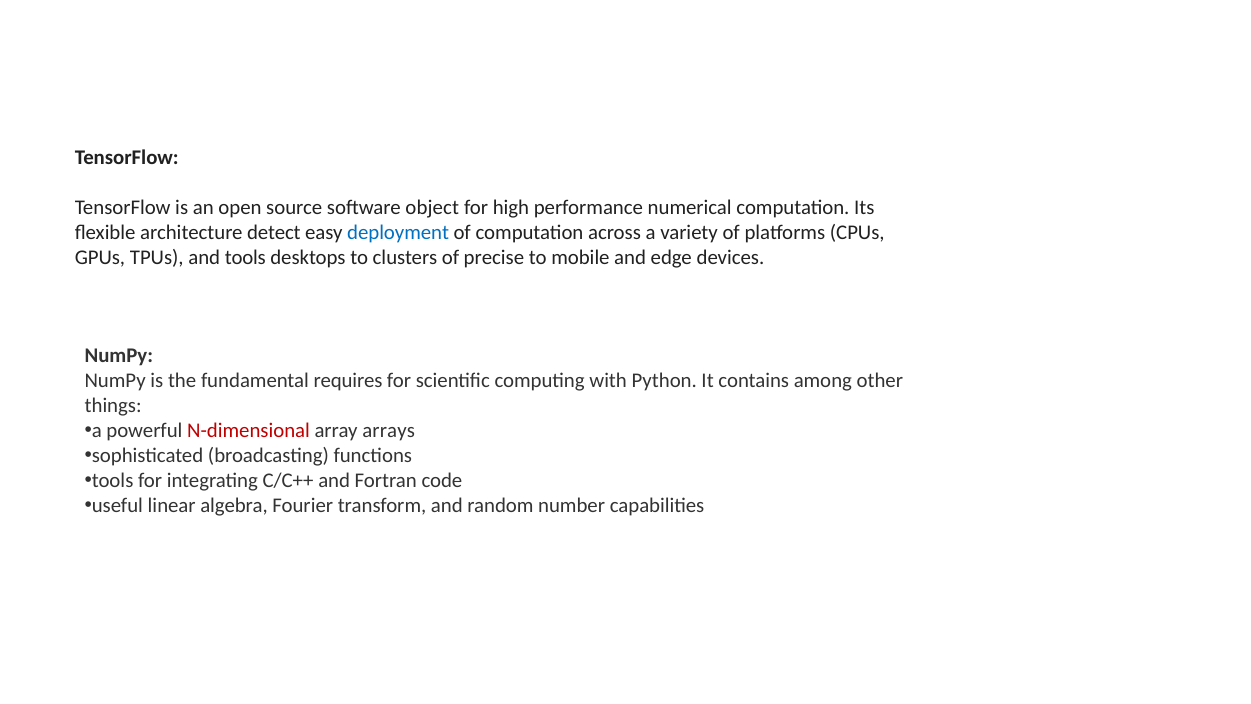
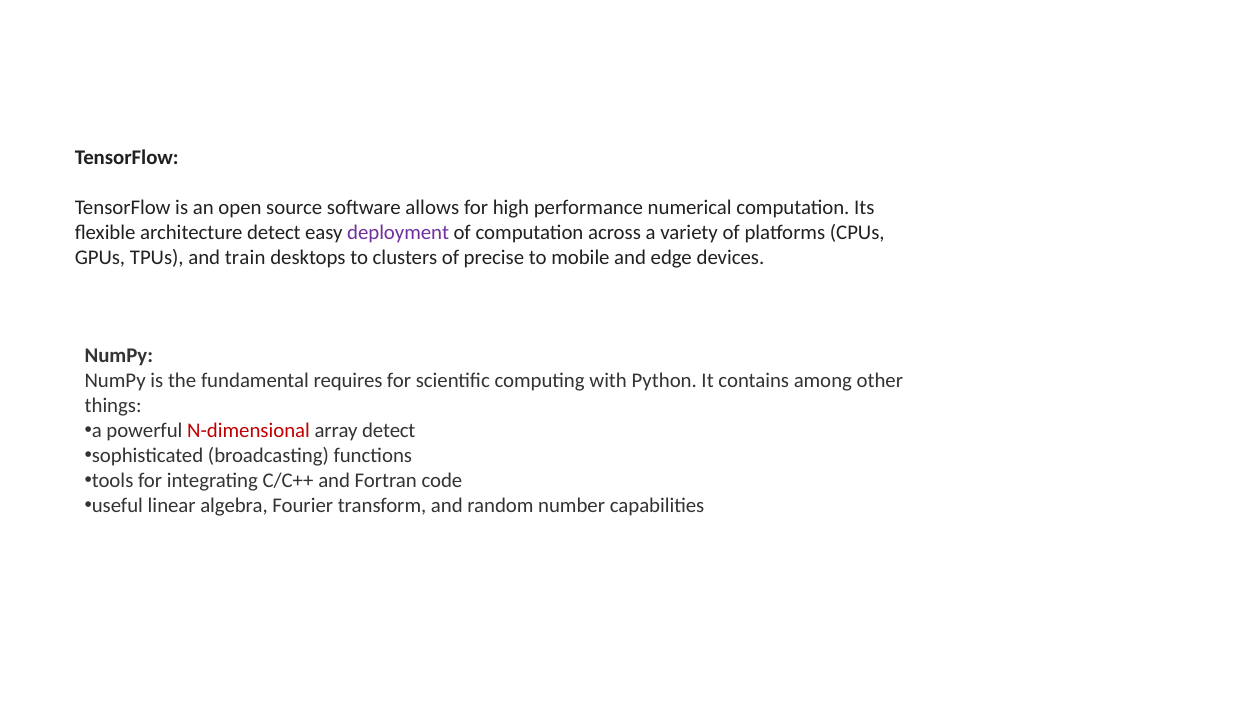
object: object -> allows
deployment colour: blue -> purple
and tools: tools -> train
array arrays: arrays -> detect
